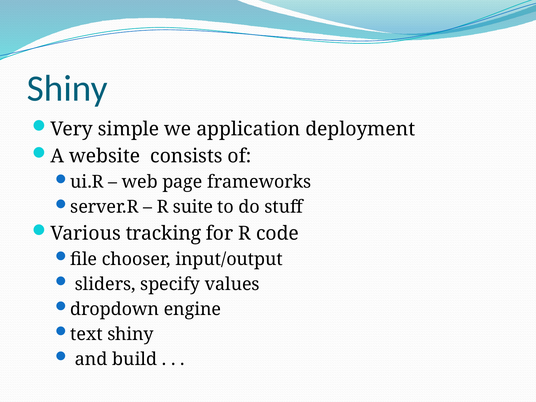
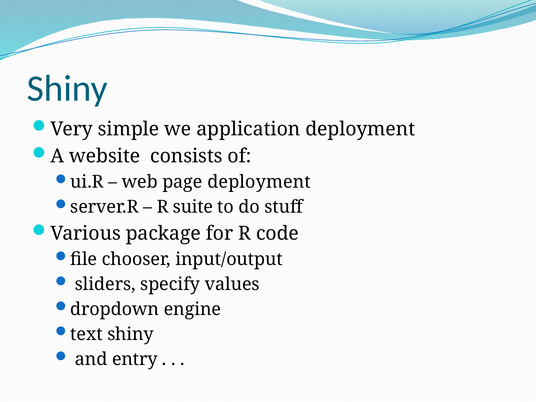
page frameworks: frameworks -> deployment
tracking: tracking -> package
build: build -> entry
